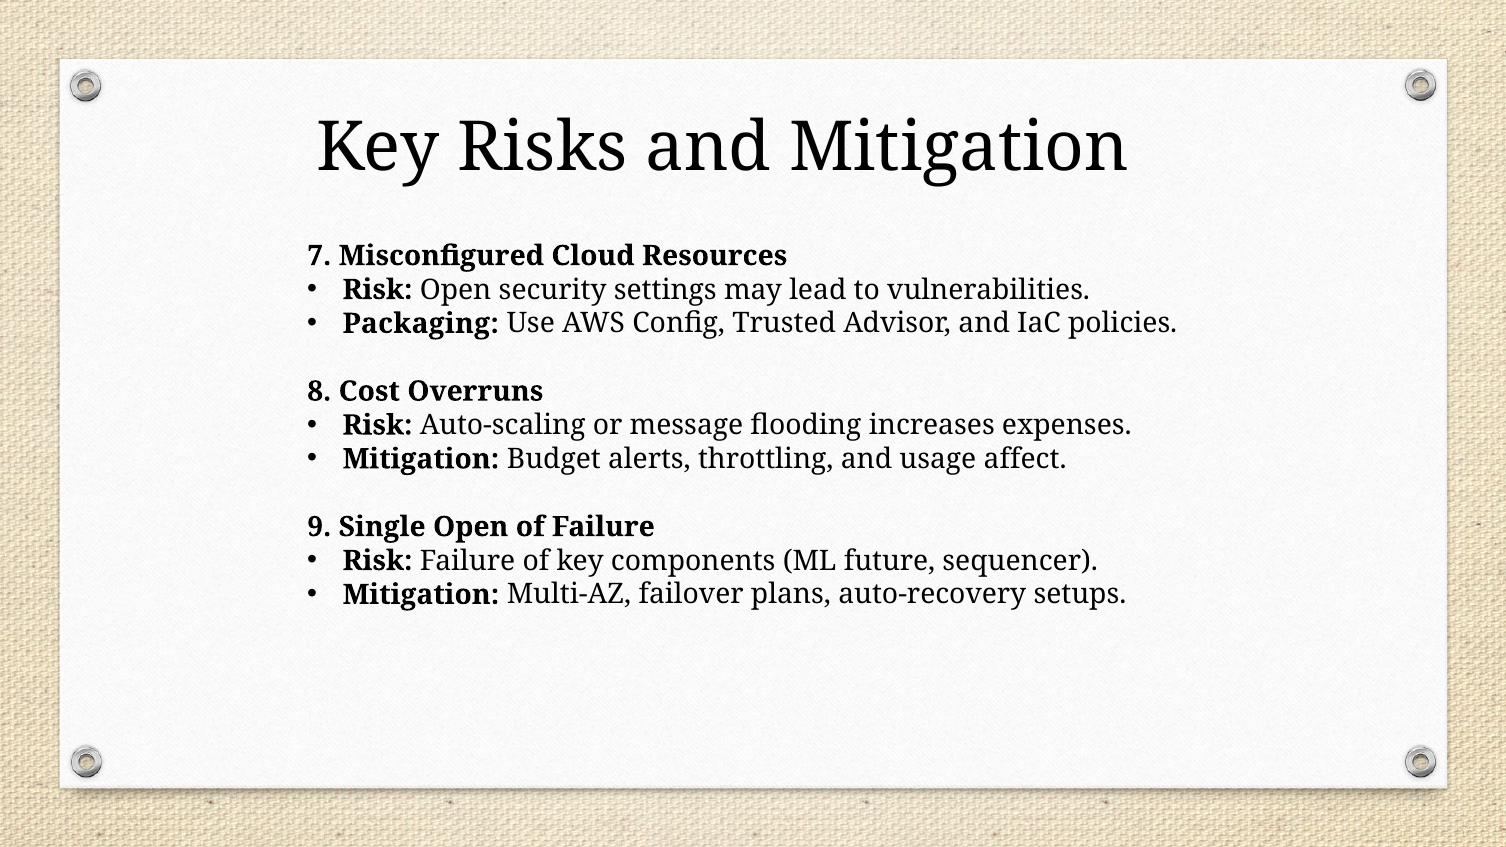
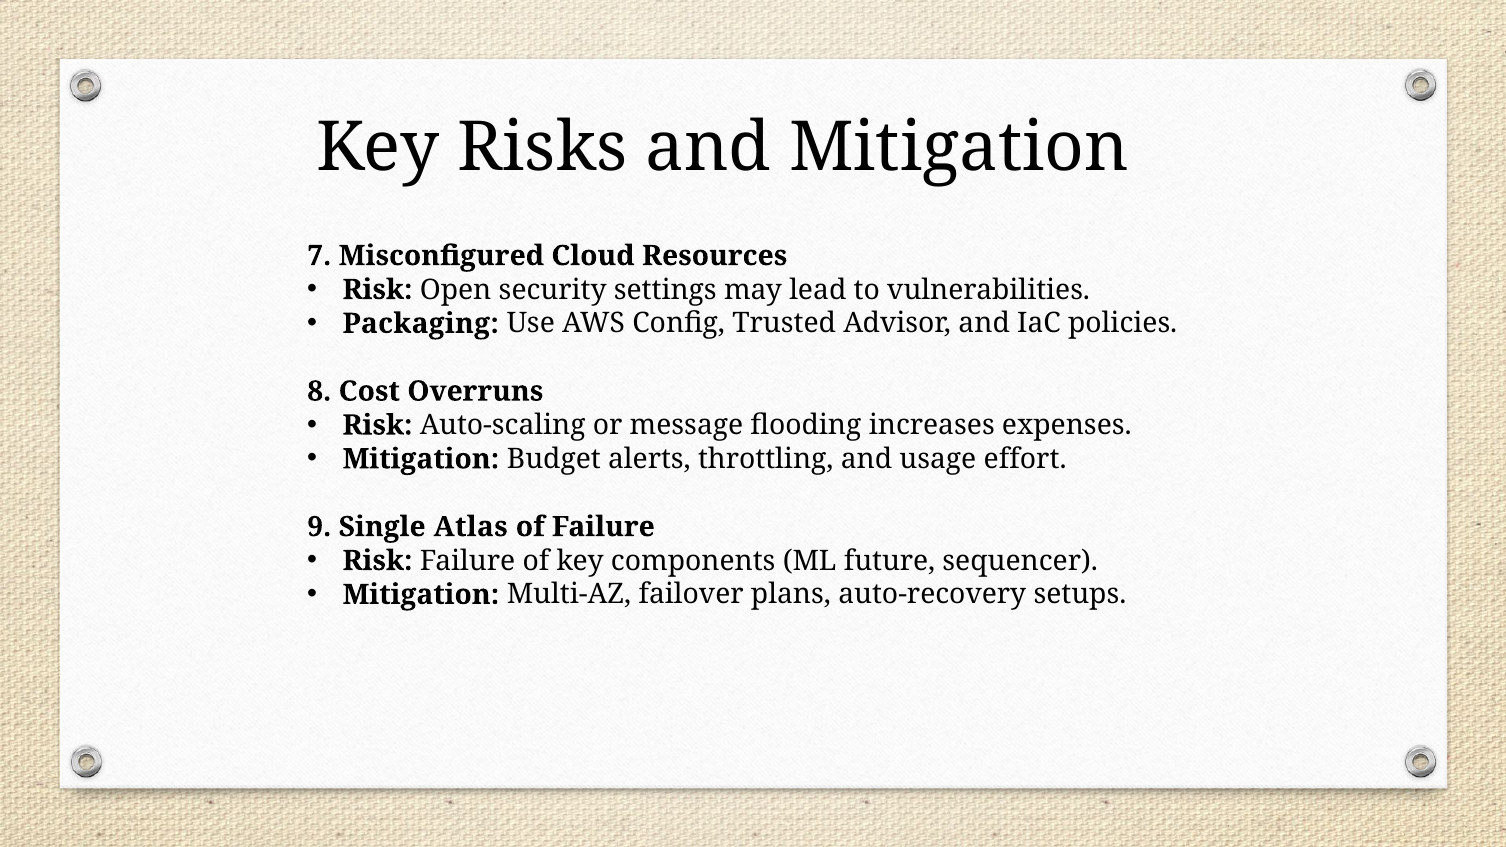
affect: affect -> effort
Single Open: Open -> Atlas
